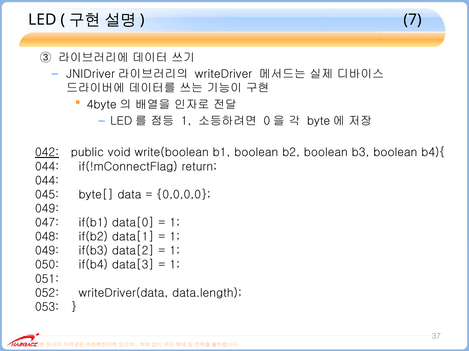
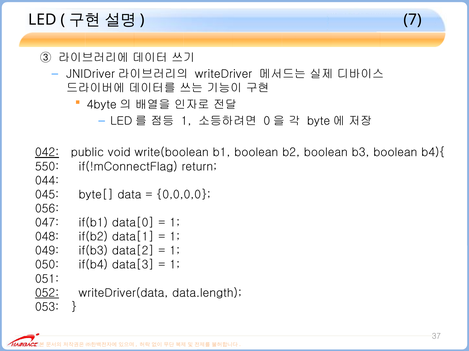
044 at (47, 167): 044 -> 550
049 at (47, 209): 049 -> 056
052 underline: none -> present
